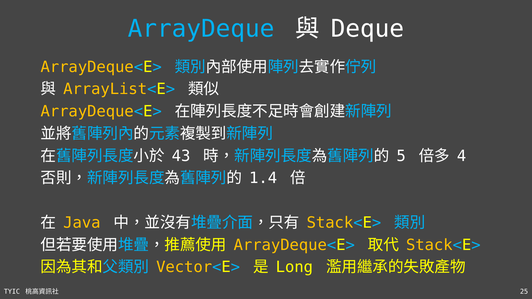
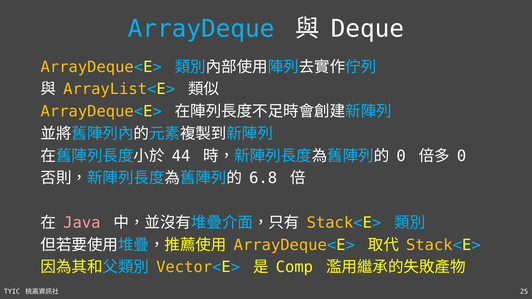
43: 43 -> 44
5 at (401, 156): 5 -> 0
4 at (462, 156): 4 -> 0
1.4: 1.4 -> 6.8
Java colour: yellow -> pink
Long: Long -> Comp
